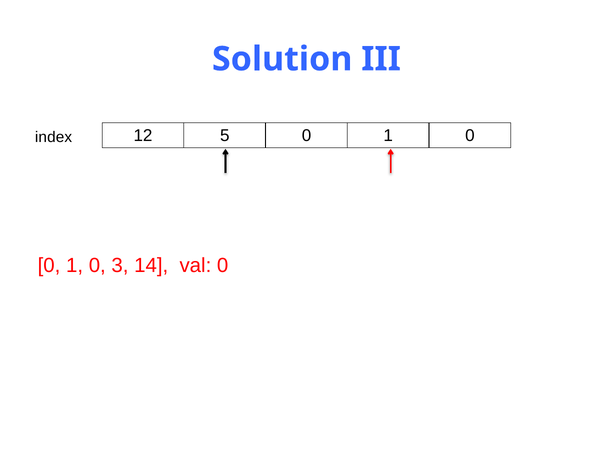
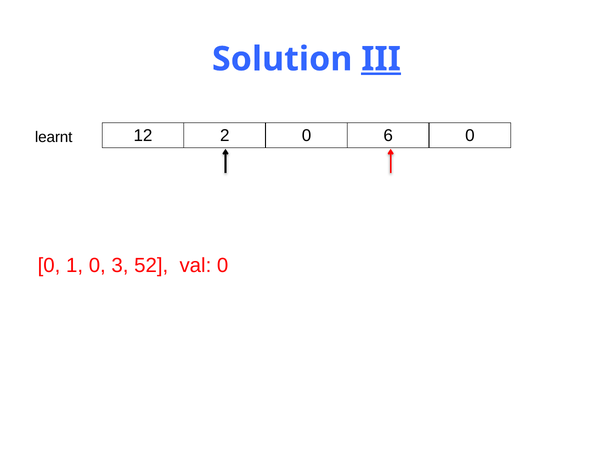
III underline: none -> present
5: 5 -> 2
1 at (388, 135): 1 -> 6
index: index -> learnt
14: 14 -> 52
